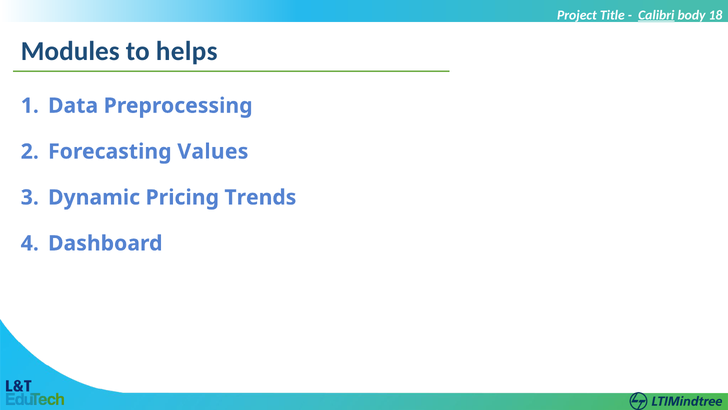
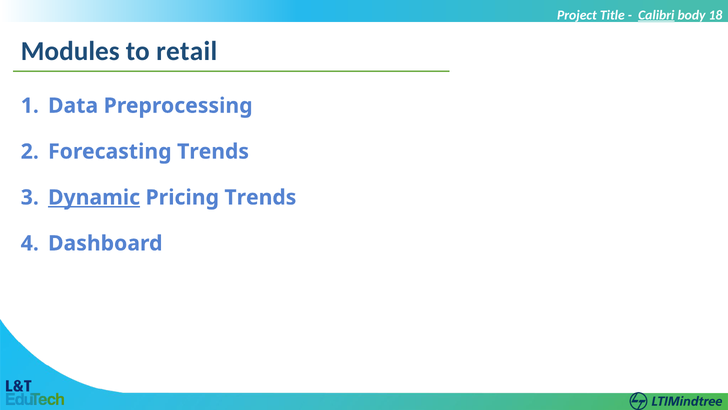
helps: helps -> retail
Forecasting Values: Values -> Trends
Dynamic underline: none -> present
